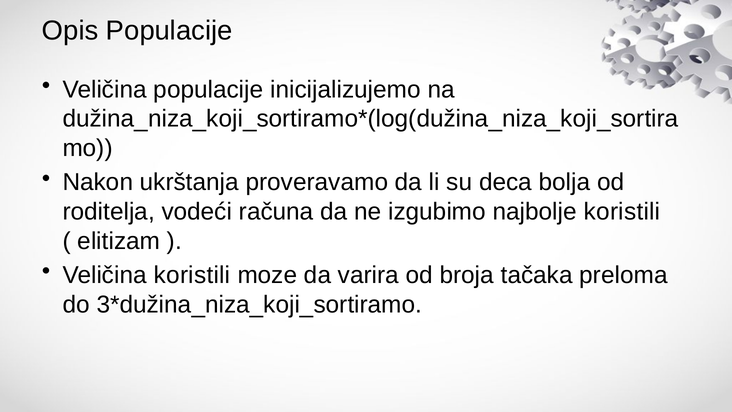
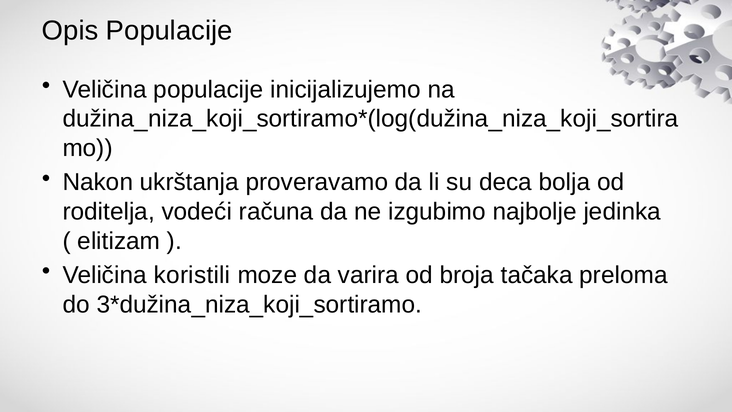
najbolje koristili: koristili -> jedinka
